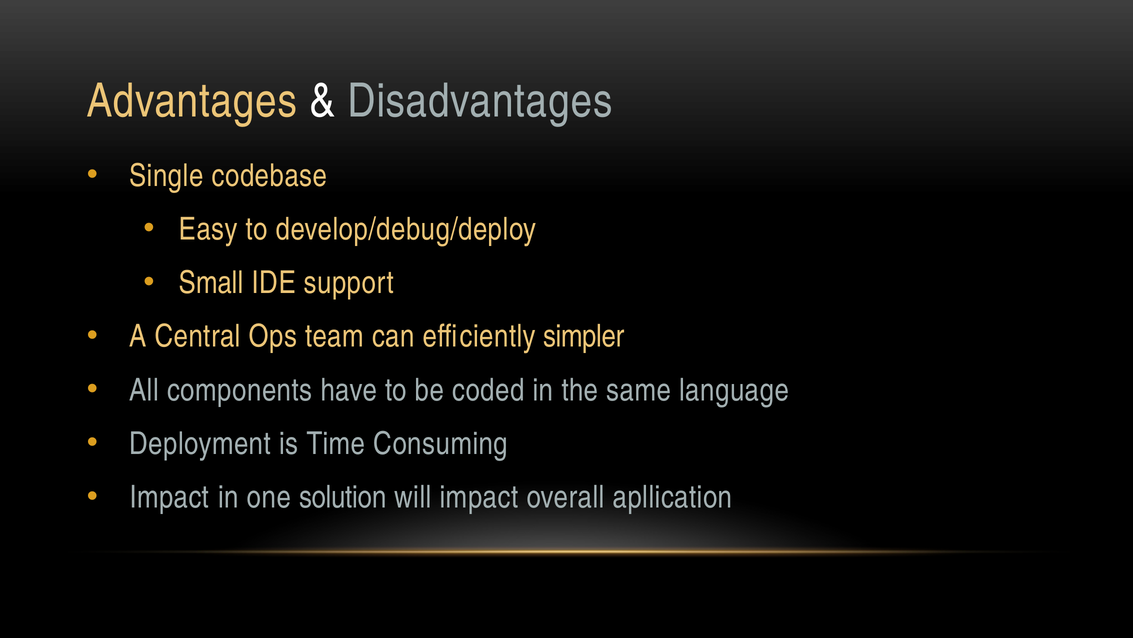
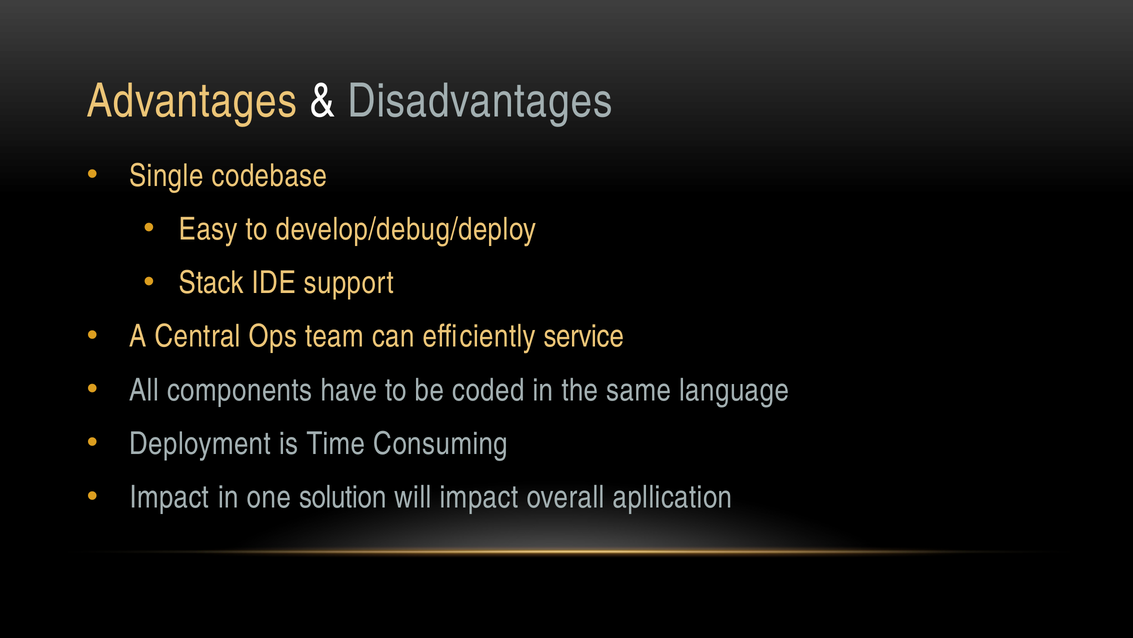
Small: Small -> Stack
simpler: simpler -> service
